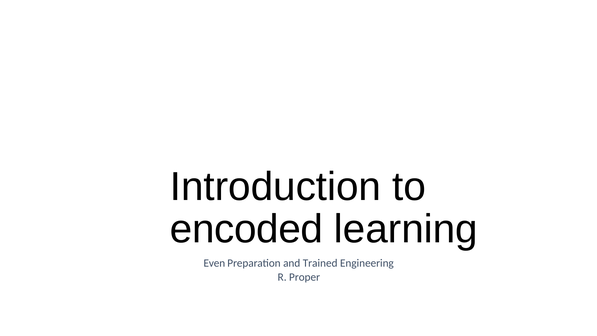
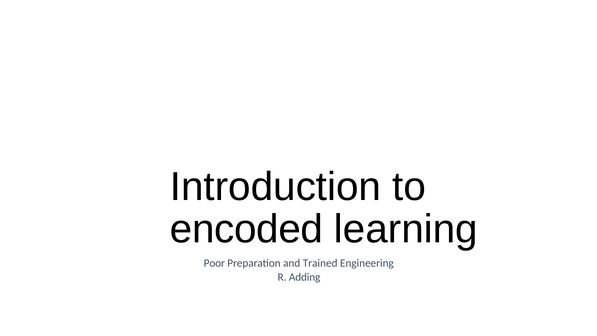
Even: Even -> Poor
Proper: Proper -> Adding
